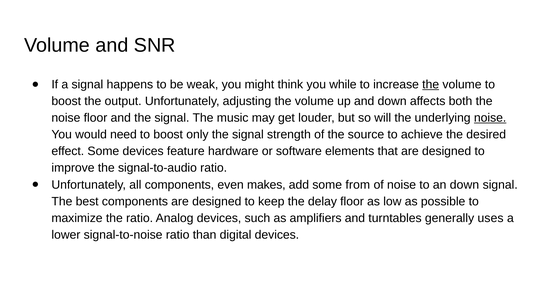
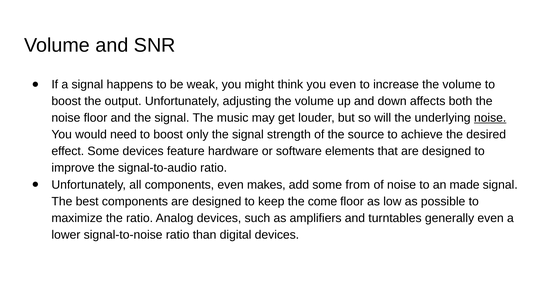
you while: while -> even
the at (431, 85) underline: present -> none
an down: down -> made
delay: delay -> come
generally uses: uses -> even
